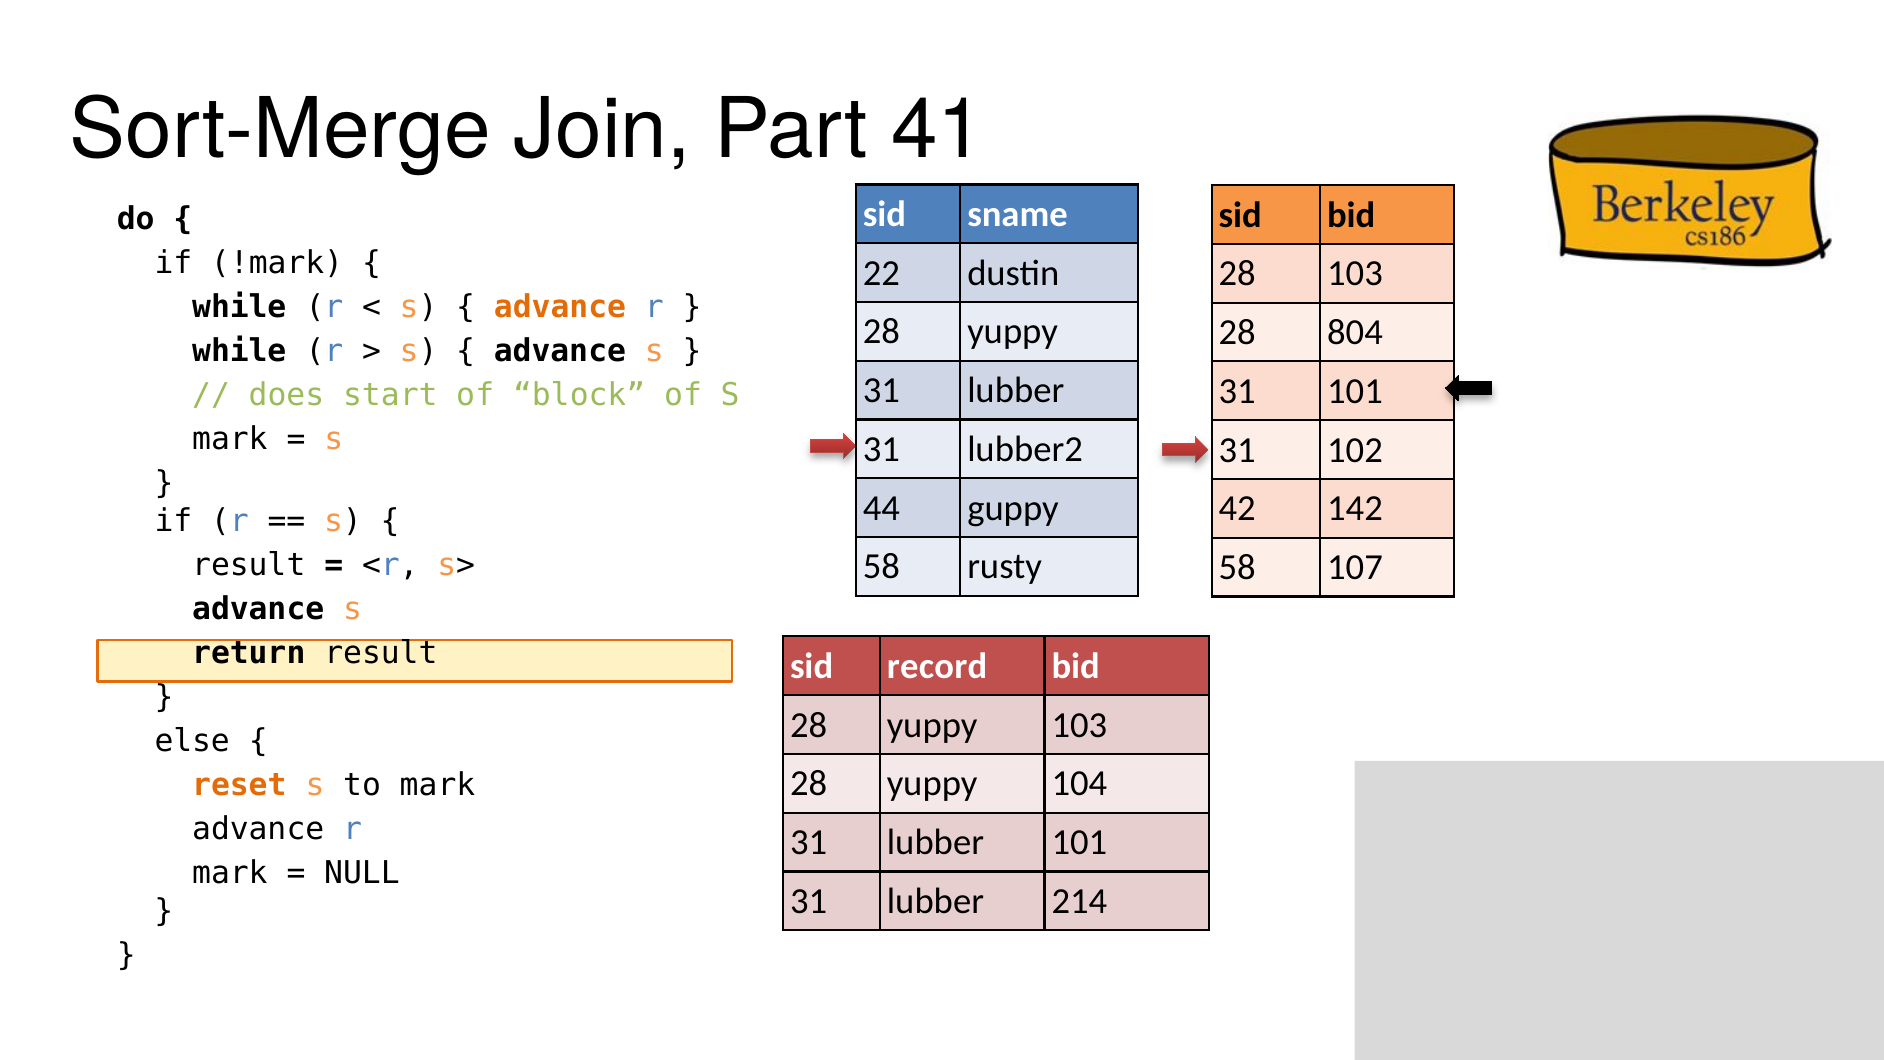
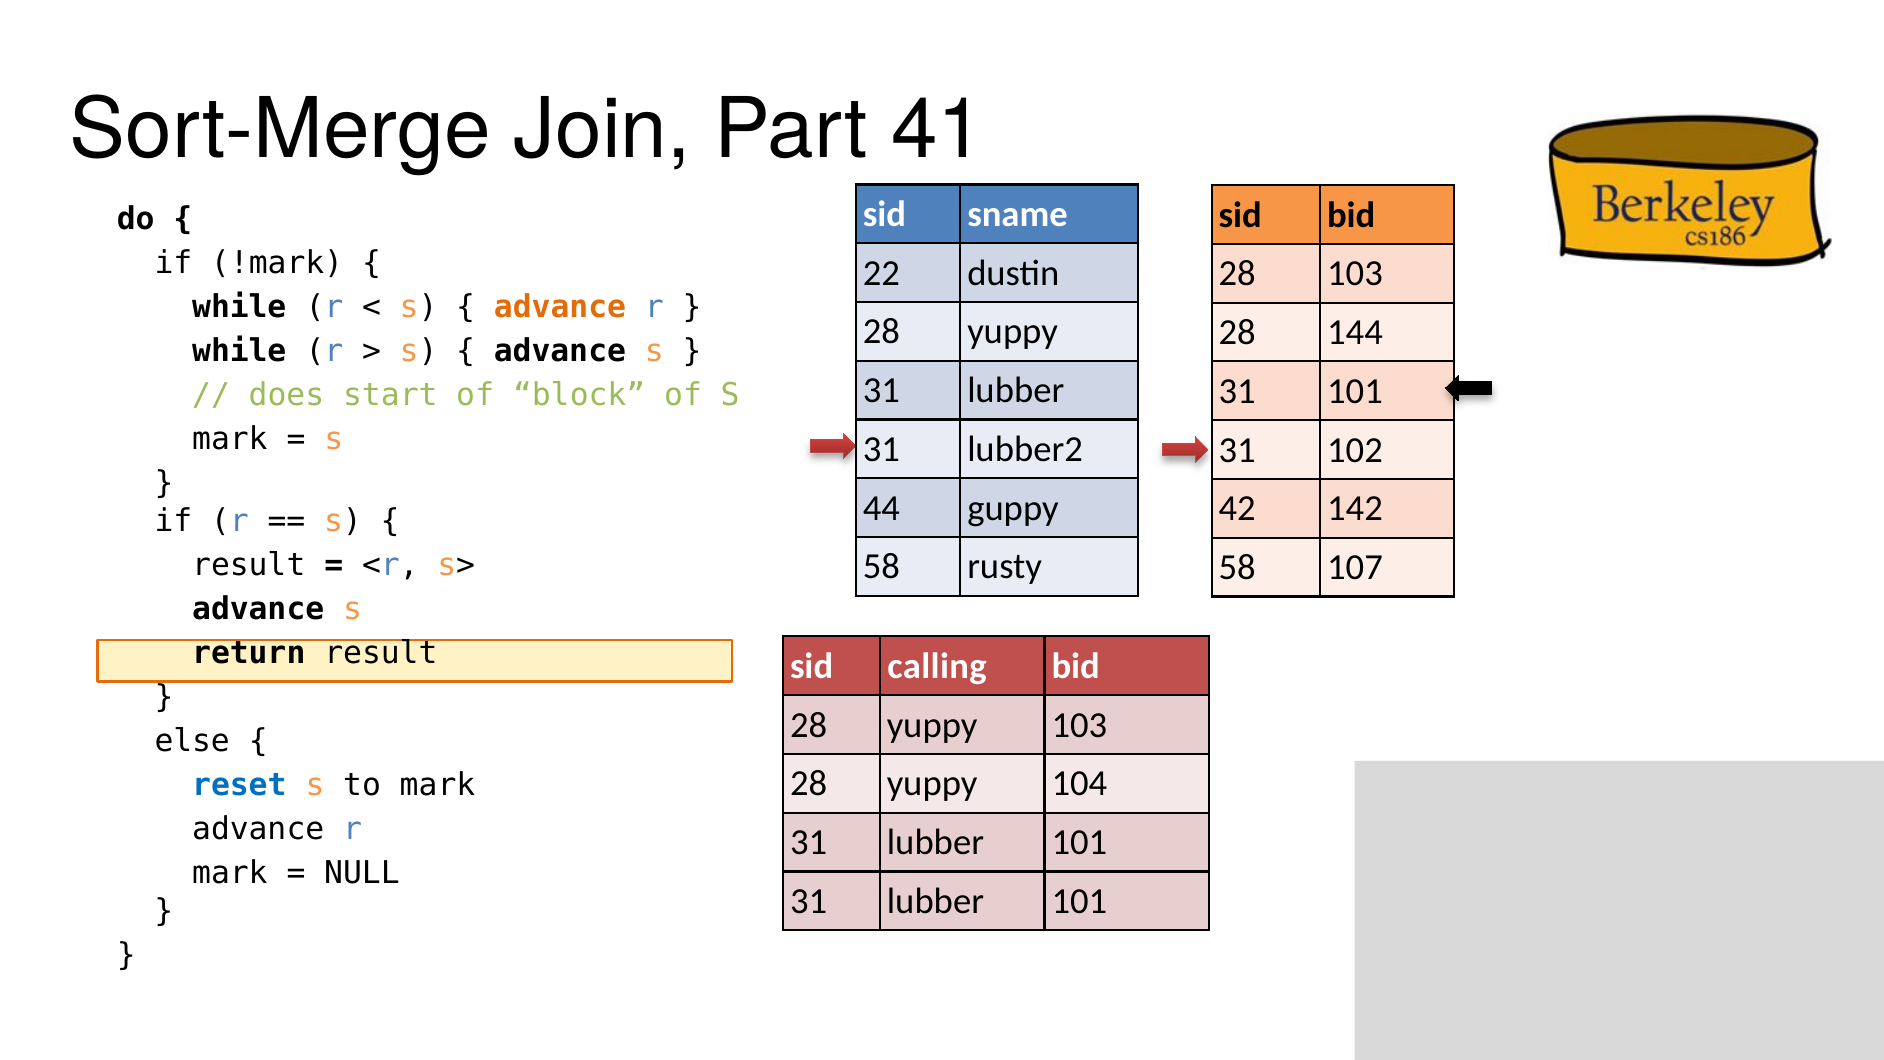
804: 804 -> 144
record: record -> calling
reset colour: orange -> blue
214 at (1079, 901): 214 -> 101
